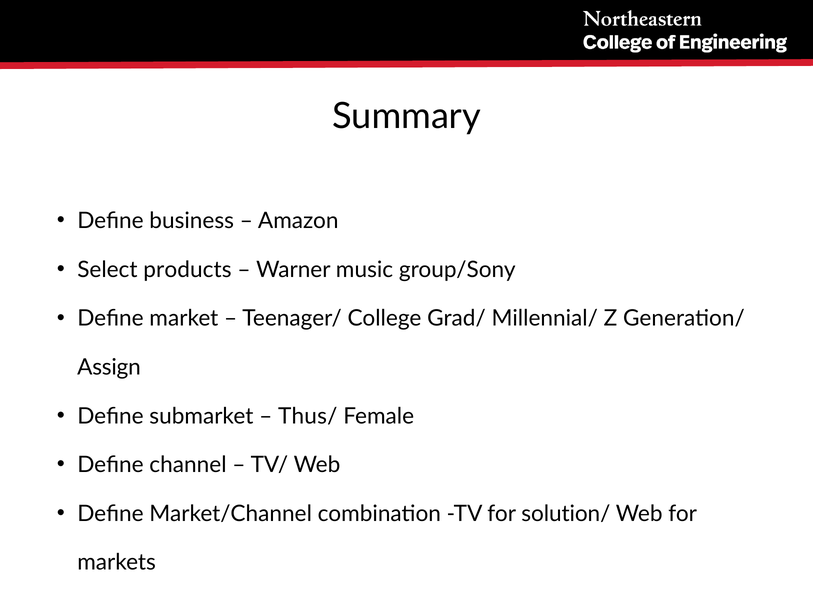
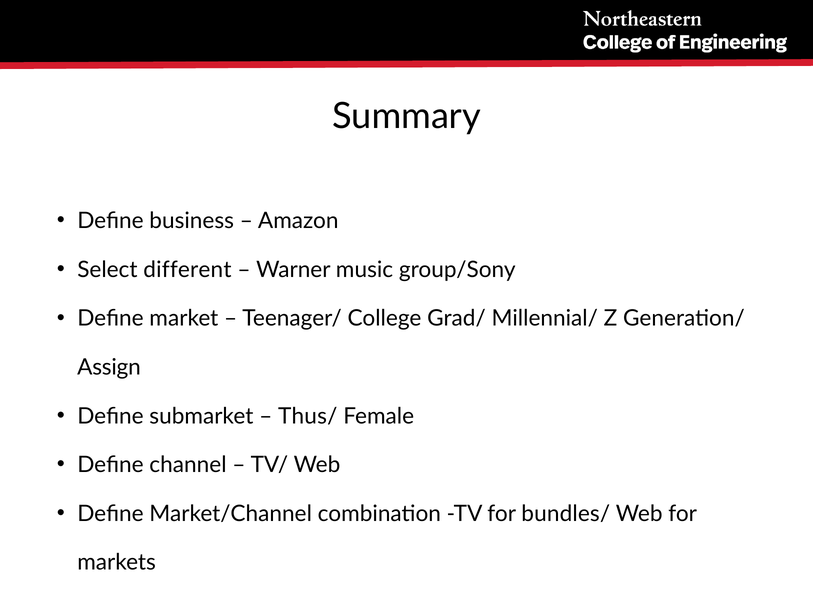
products: products -> different
solution/: solution/ -> bundles/
